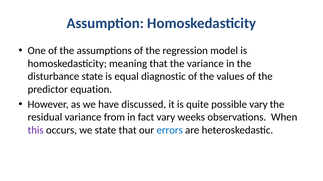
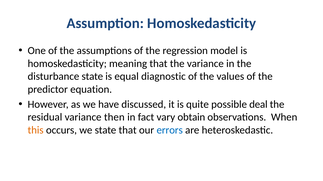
possible vary: vary -> deal
from: from -> then
weeks: weeks -> obtain
this colour: purple -> orange
